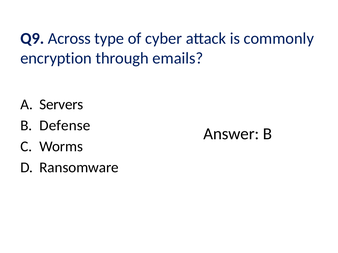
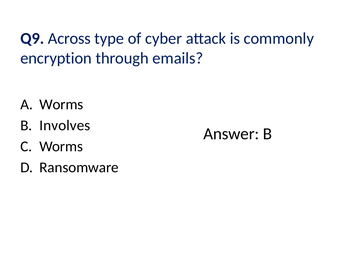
Servers at (61, 105): Servers -> Worms
Defense: Defense -> Involves
